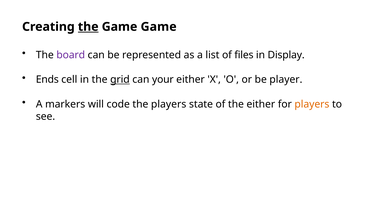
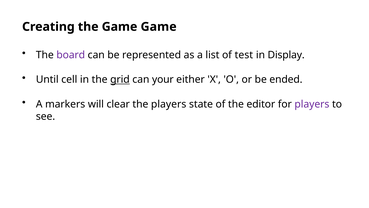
the at (88, 27) underline: present -> none
files: files -> test
Ends: Ends -> Until
player: player -> ended
code: code -> clear
the either: either -> editor
players at (312, 104) colour: orange -> purple
